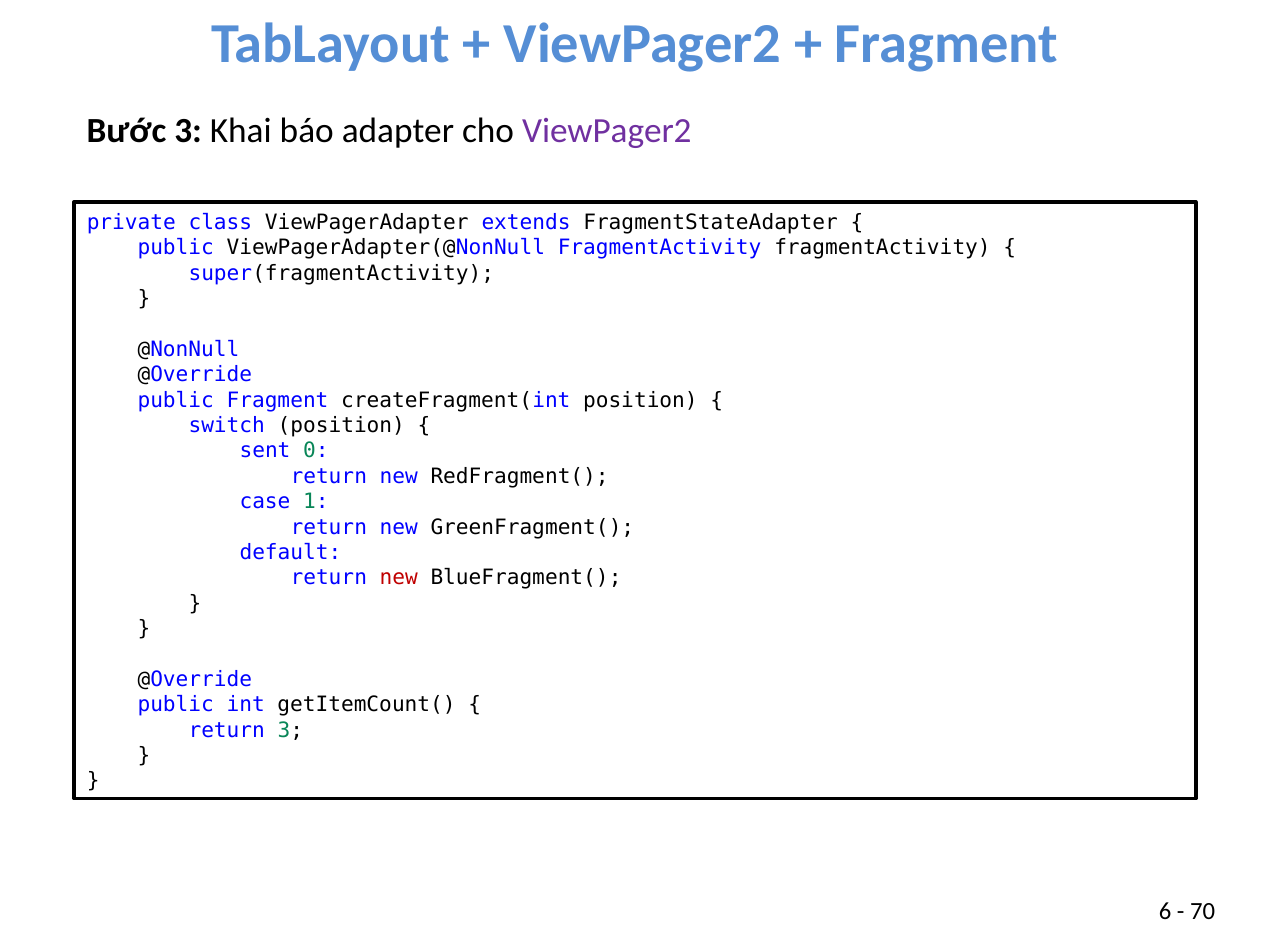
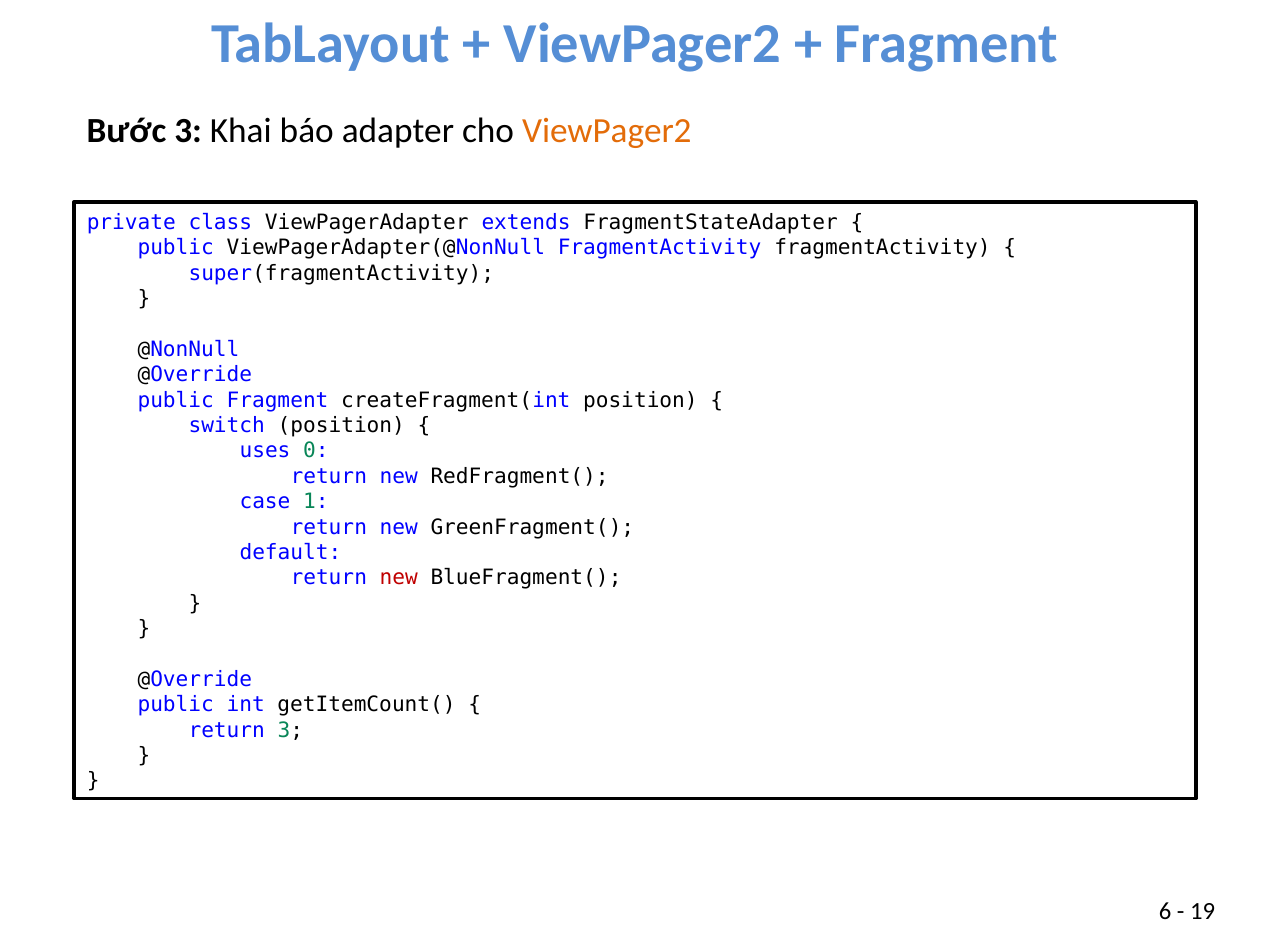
ViewPager2 at (607, 131) colour: purple -> orange
sent: sent -> uses
70: 70 -> 19
